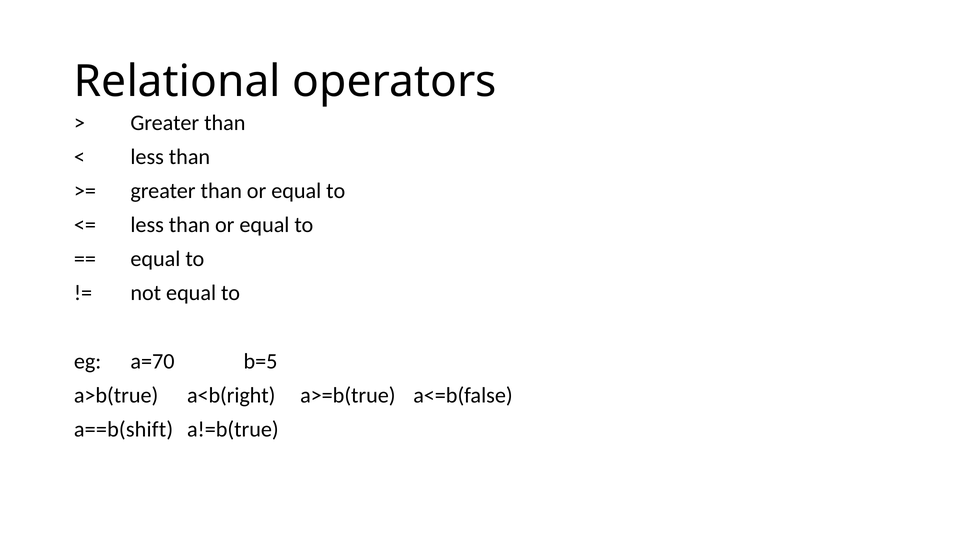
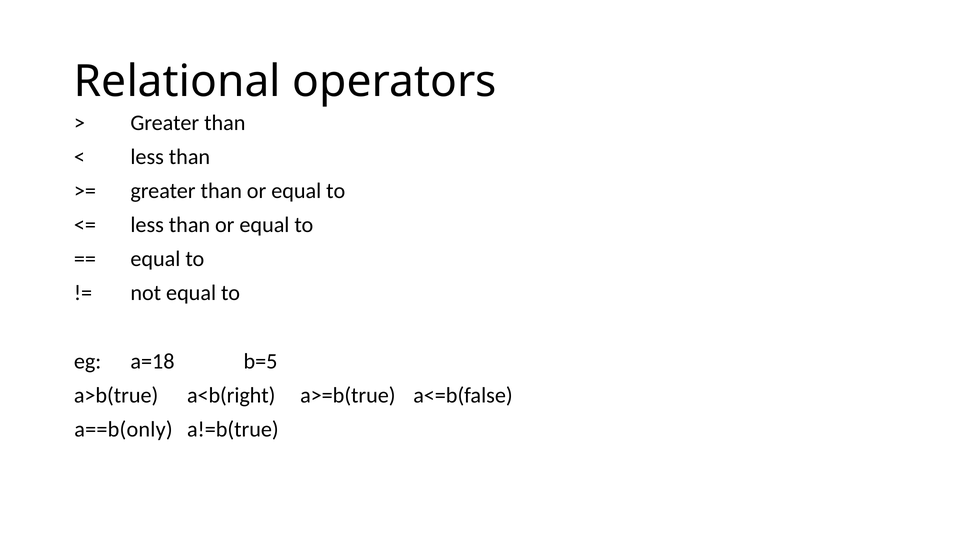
a=70: a=70 -> a=18
a==b(shift: a==b(shift -> a==b(only
